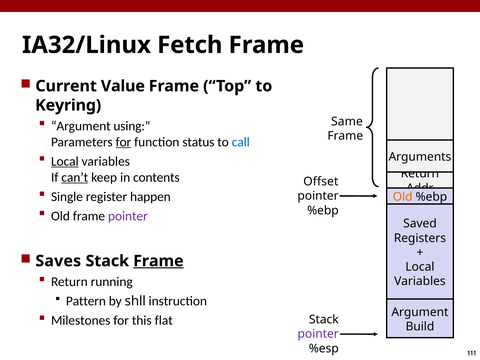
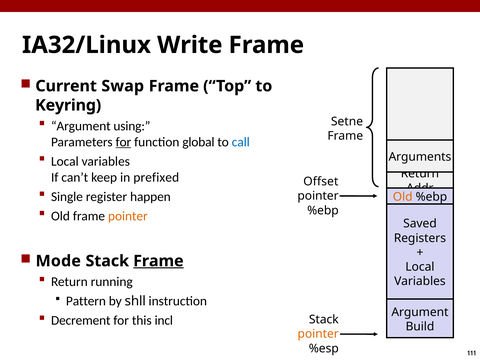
Fetch: Fetch -> Write
Value: Value -> Swap
Same: Same -> Setne
status: status -> global
Local at (65, 161) underline: present -> none
can’t underline: present -> none
contents: contents -> prefixed
pointer at (128, 216) colour: purple -> orange
Saves: Saves -> Mode
Milestones: Milestones -> Decrement
flat: flat -> incl
pointer at (318, 334) colour: purple -> orange
